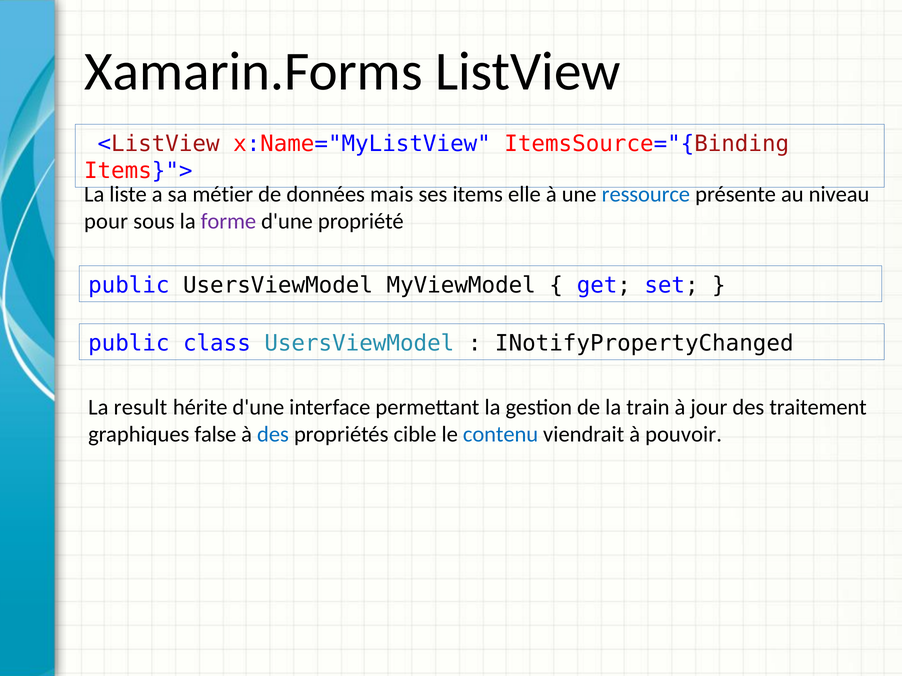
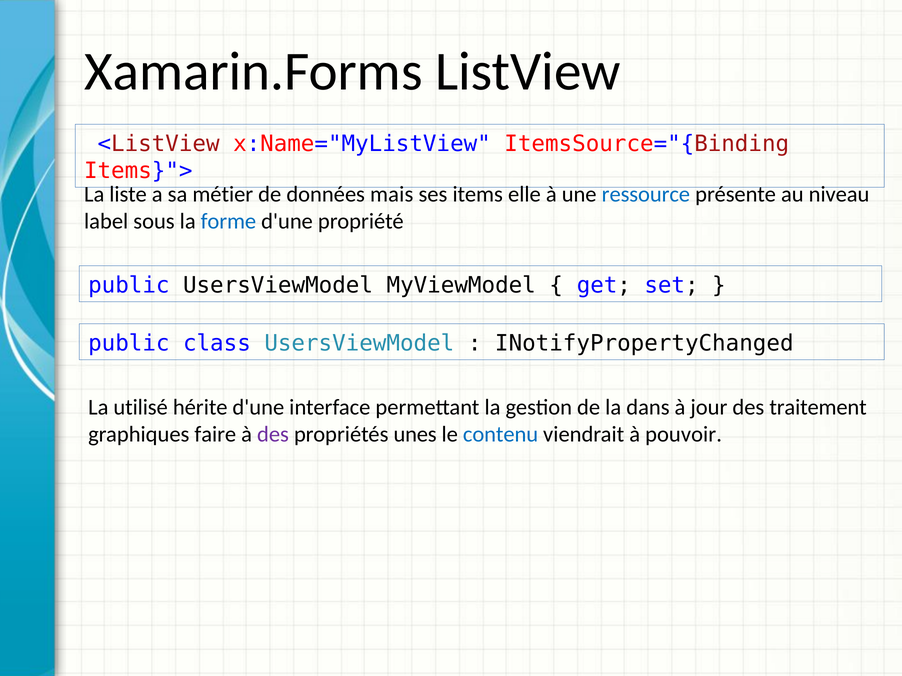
pour: pour -> label
forme colour: purple -> blue
result: result -> utilisé
train: train -> dans
false: false -> faire
des at (273, 435) colour: blue -> purple
cible: cible -> unes
